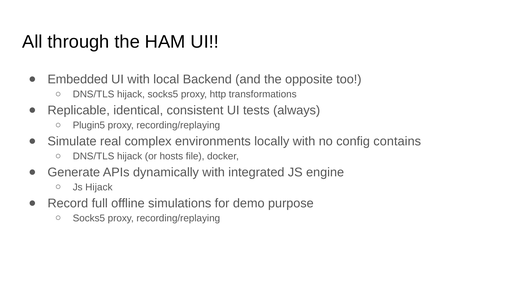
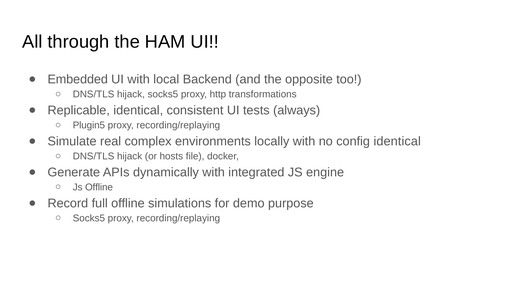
config contains: contains -> identical
Js Hijack: Hijack -> Offline
